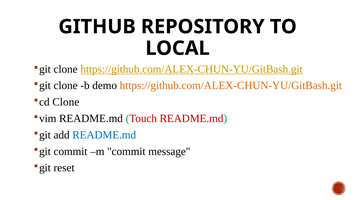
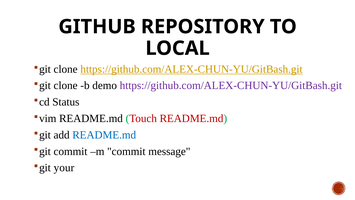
https://github.com/ALEX-CHUN-YU/GitBash.git at (231, 85) colour: orange -> purple
Clone at (66, 102): Clone -> Status
reset: reset -> your
